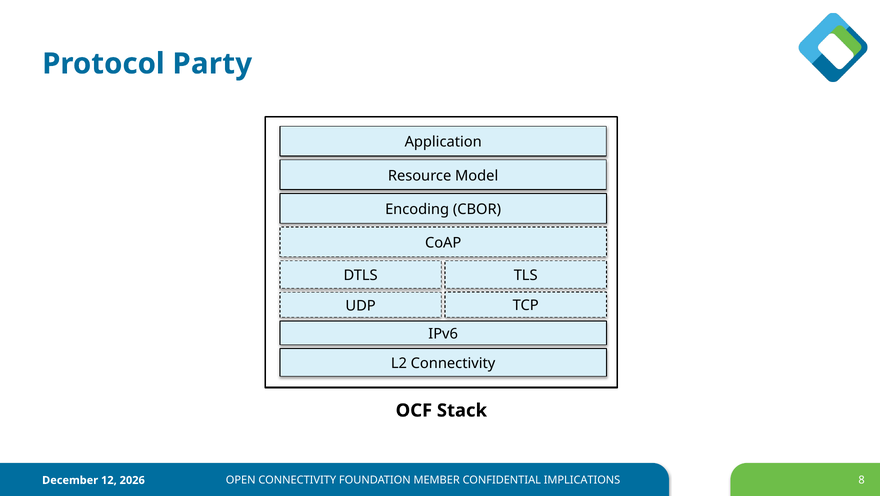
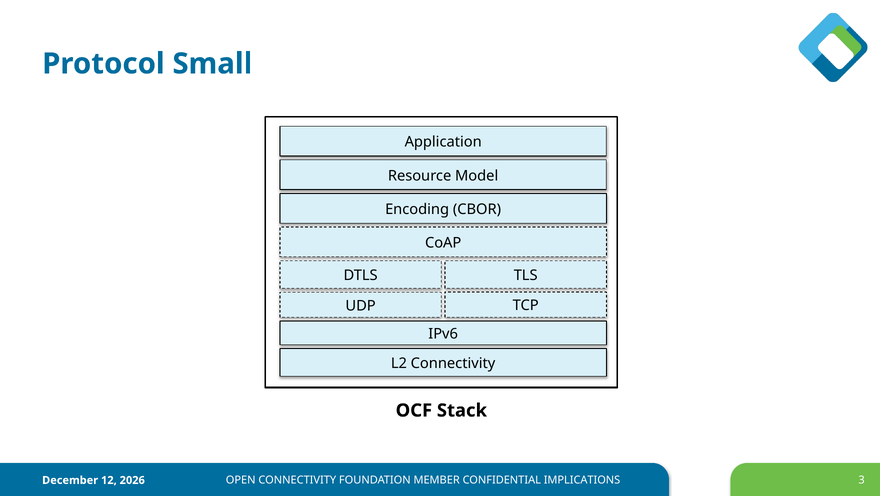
Party: Party -> Small
8: 8 -> 3
